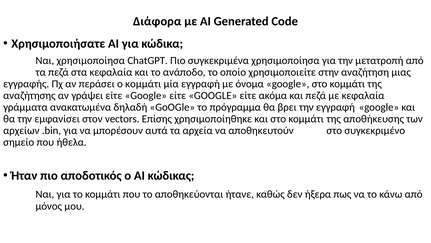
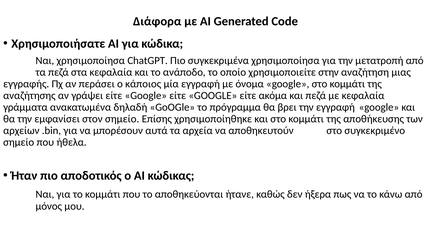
ο κομμάτι: κομμάτι -> κάποιος
στον vectors: vectors -> σημείο
